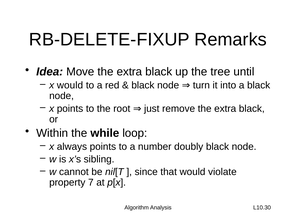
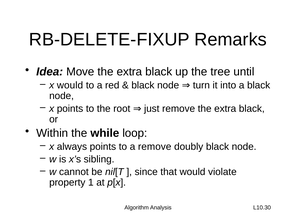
a number: number -> remove
7: 7 -> 1
